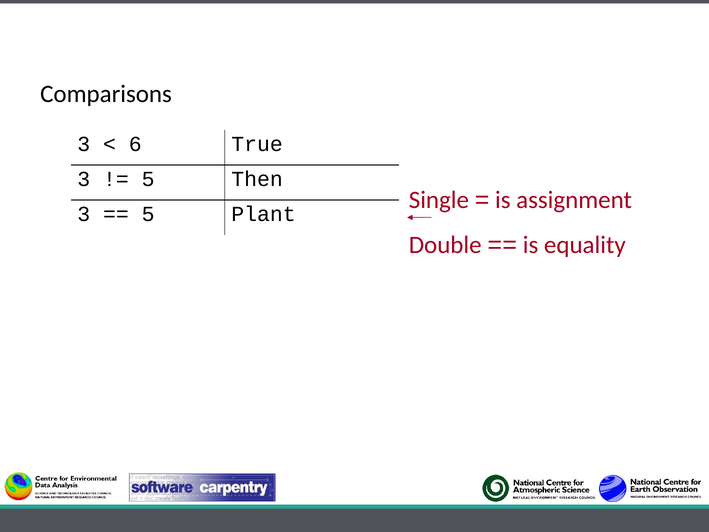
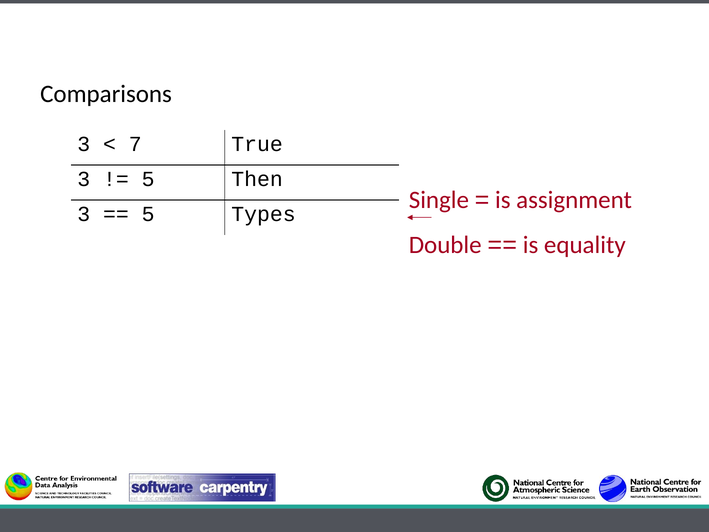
6: 6 -> 7
Plant: Plant -> Types
